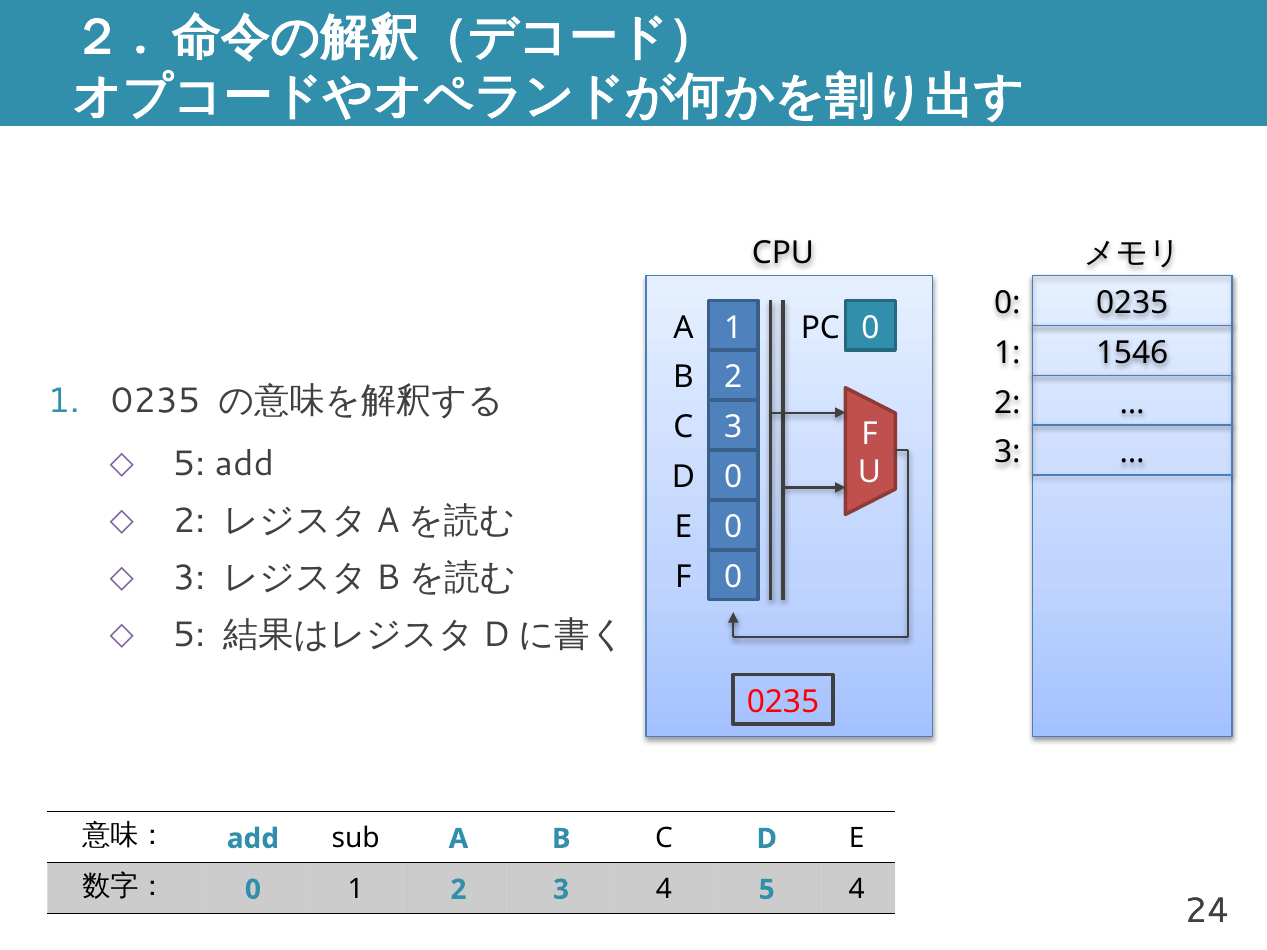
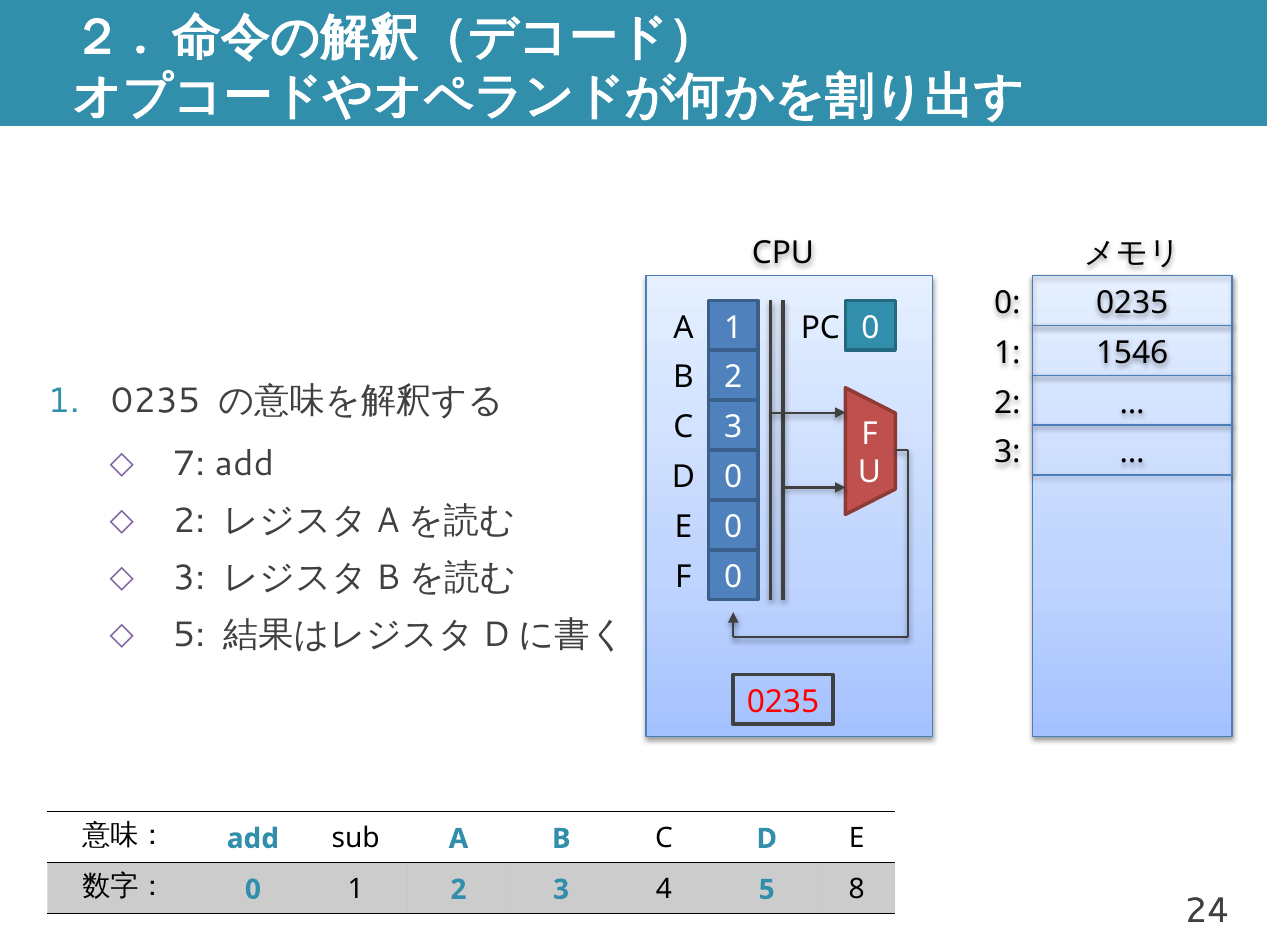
5 at (189, 464): 5 -> 7
5 4: 4 -> 8
